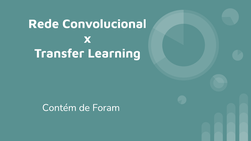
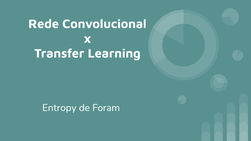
Contém: Contém -> Entropy
